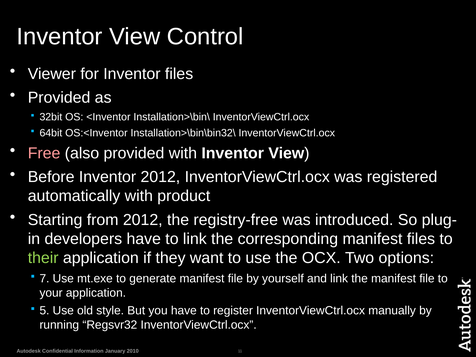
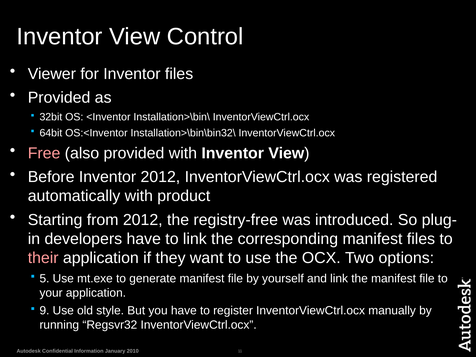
their colour: light green -> pink
7: 7 -> 5
5: 5 -> 9
